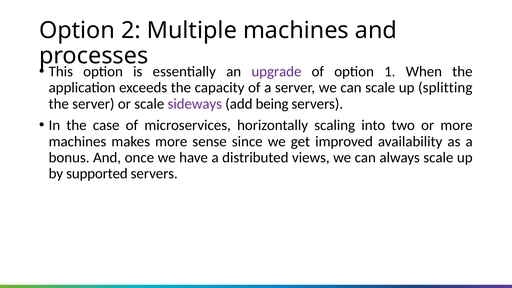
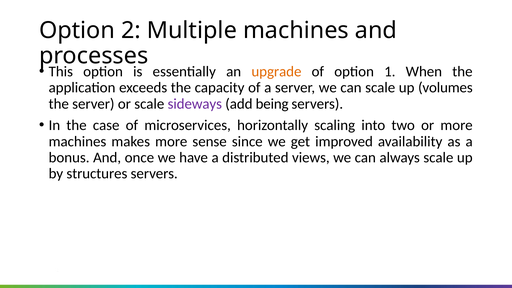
upgrade colour: purple -> orange
splitting: splitting -> volumes
supported: supported -> structures
